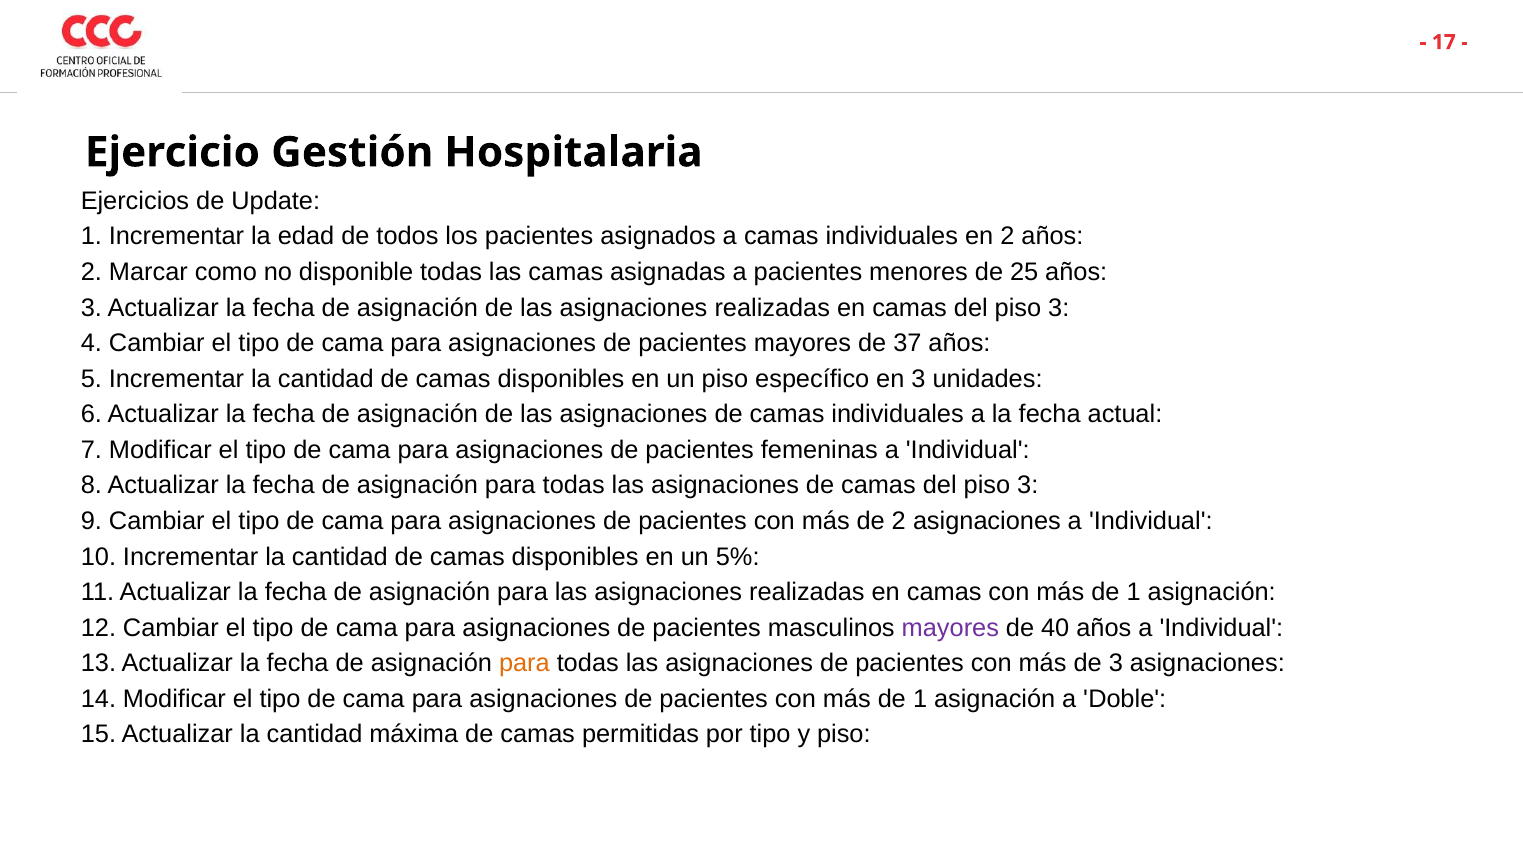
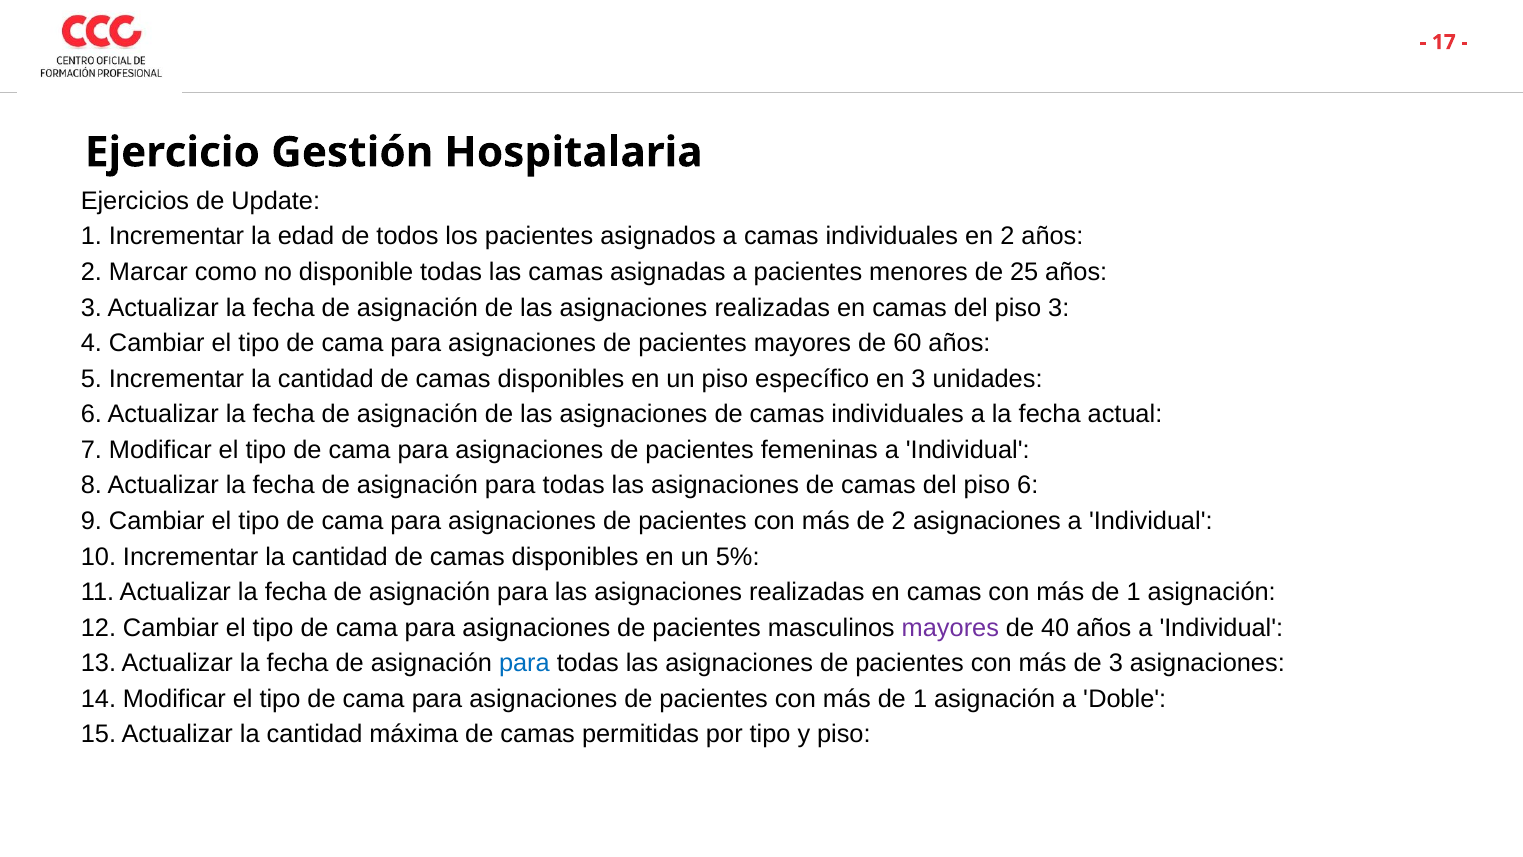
37: 37 -> 60
3 at (1028, 485): 3 -> 6
para at (524, 663) colour: orange -> blue
